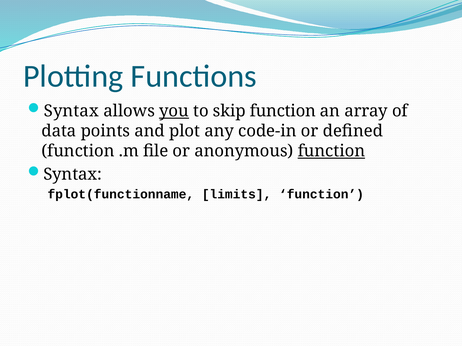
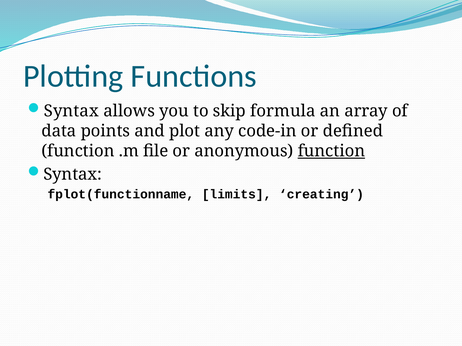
you underline: present -> none
skip function: function -> formula
limits function: function -> creating
